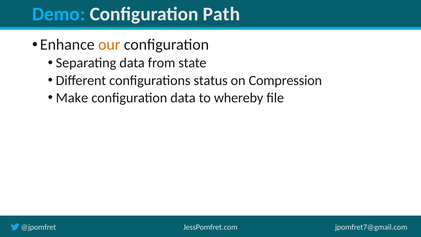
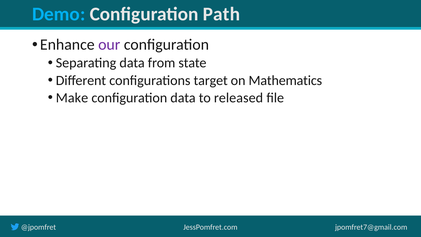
our colour: orange -> purple
status: status -> target
Compression: Compression -> Mathematics
whereby: whereby -> released
